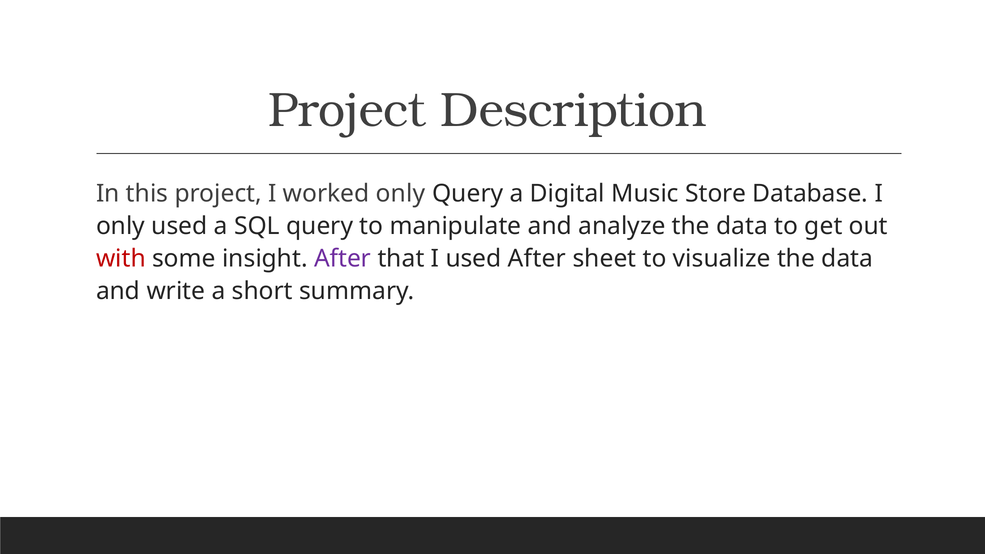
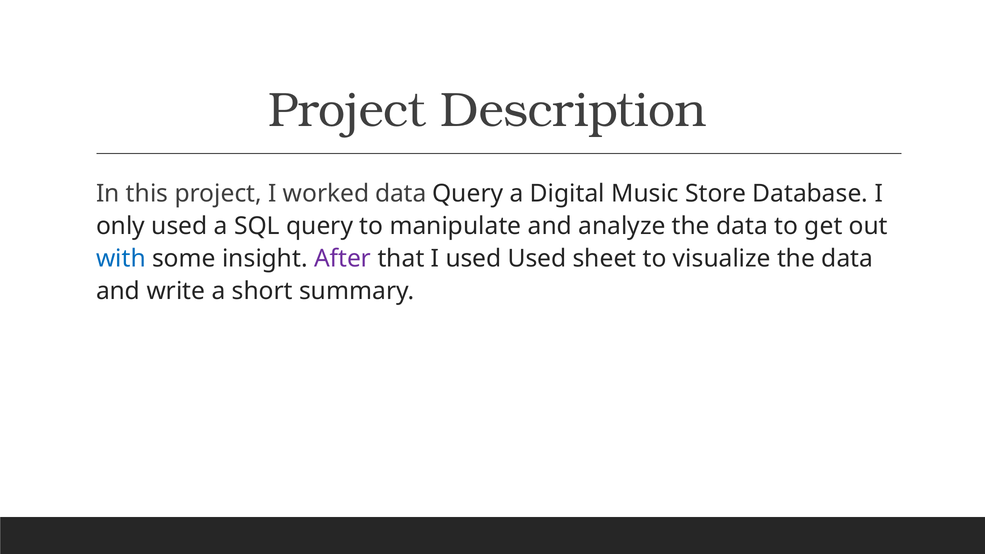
worked only: only -> data
with colour: red -> blue
used After: After -> Used
